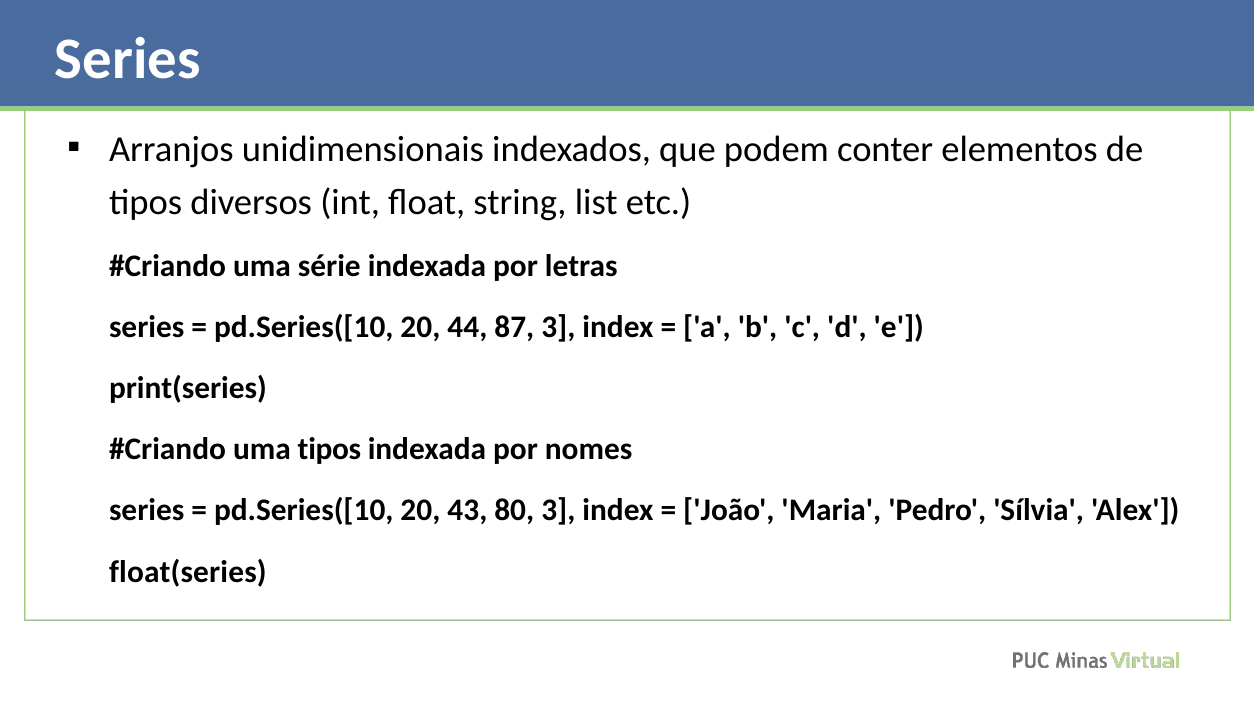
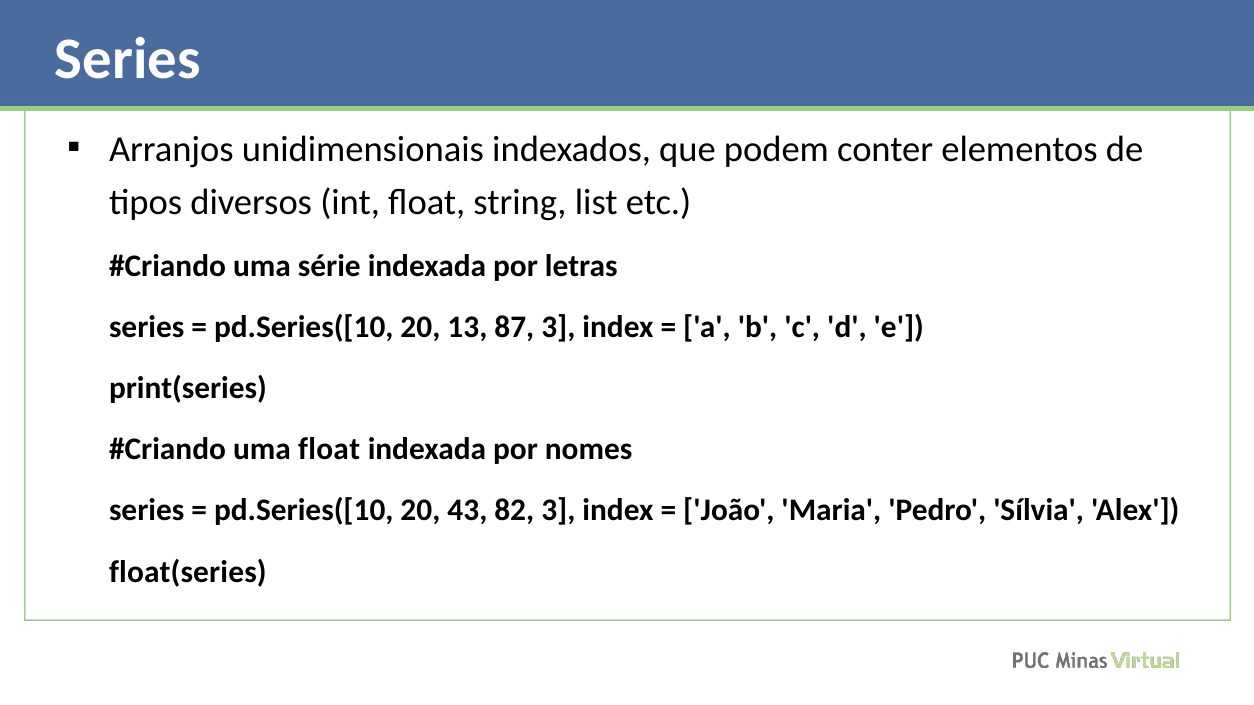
44: 44 -> 13
uma tipos: tipos -> float
80: 80 -> 82
